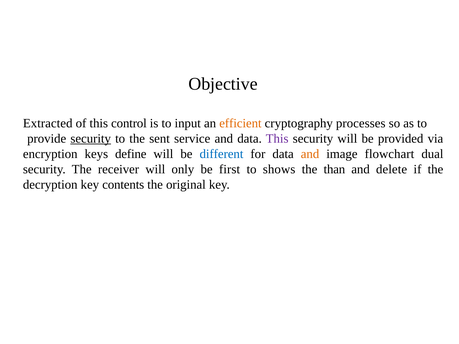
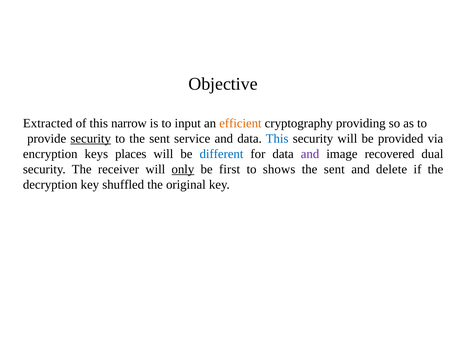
control: control -> narrow
processes: processes -> providing
This at (277, 139) colour: purple -> blue
define: define -> places
and at (310, 154) colour: orange -> purple
flowchart: flowchart -> recovered
only underline: none -> present
than at (334, 169): than -> sent
contents: contents -> shuffled
